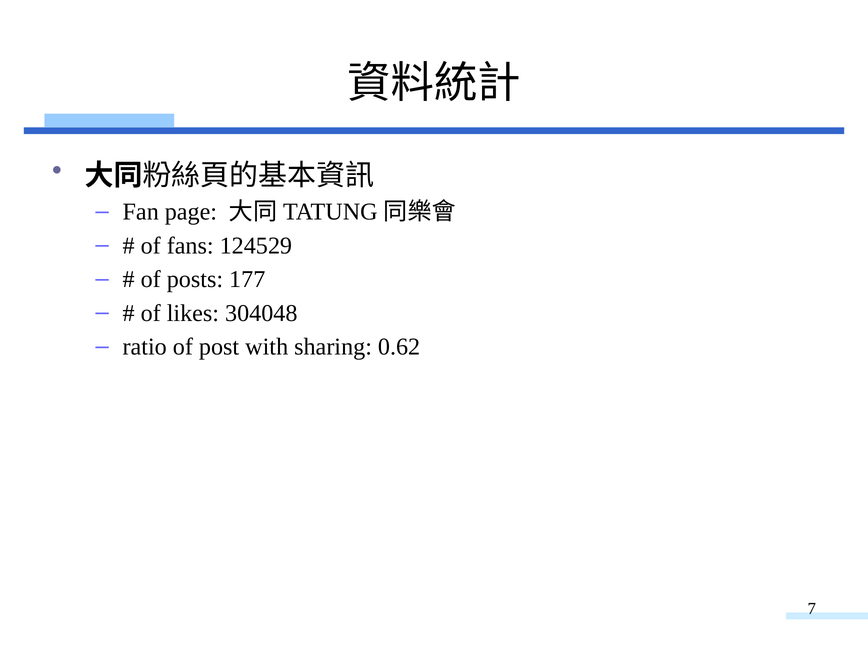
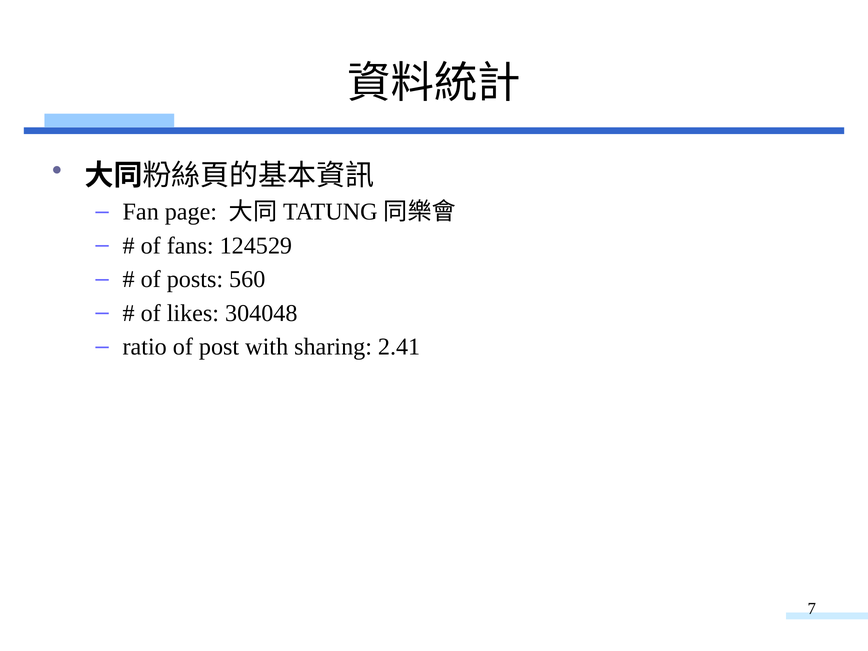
177: 177 -> 560
0.62: 0.62 -> 2.41
